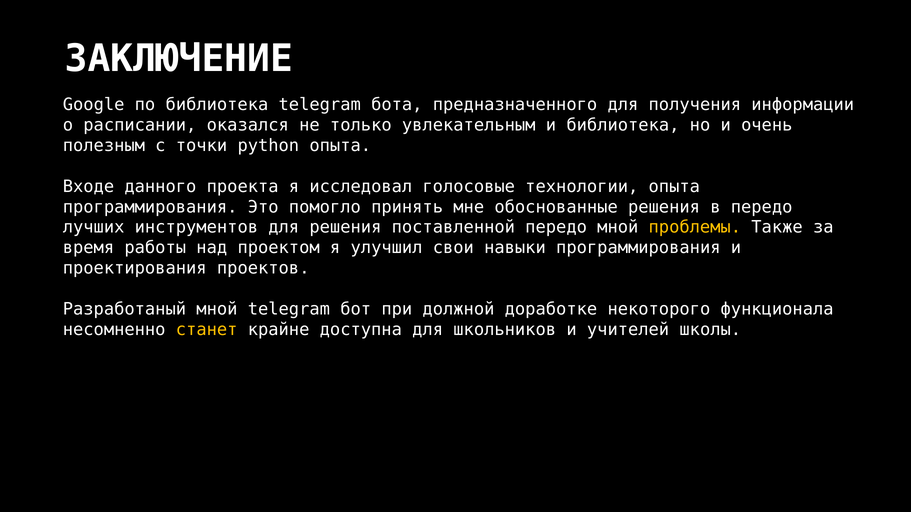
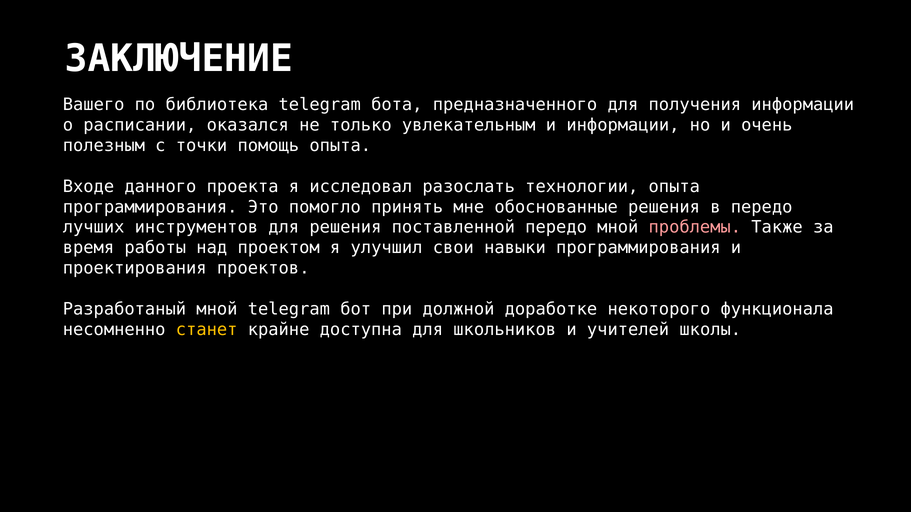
Google: Google -> Вашего
и библиотека: библиотека -> информации
python: python -> помощь
голосовые: голосовые -> разослать
проблемы colour: yellow -> pink
